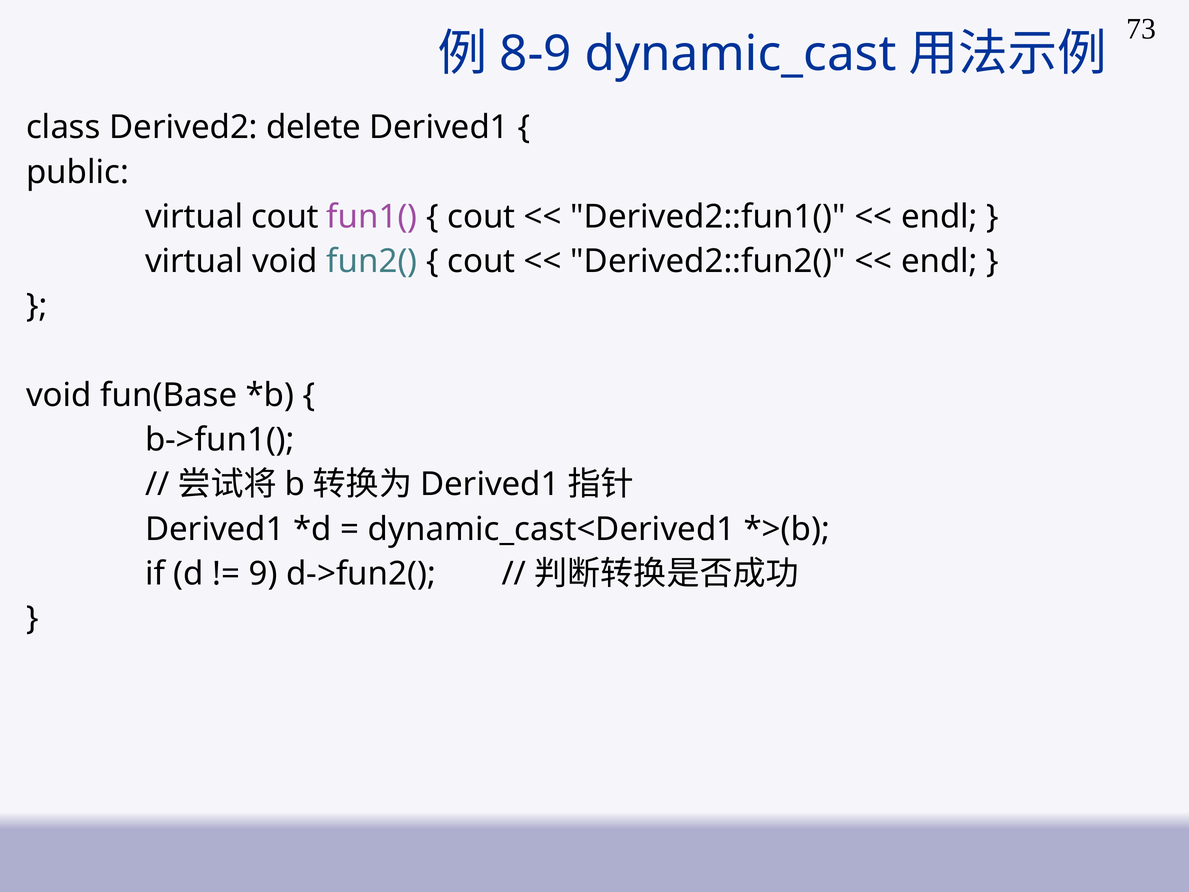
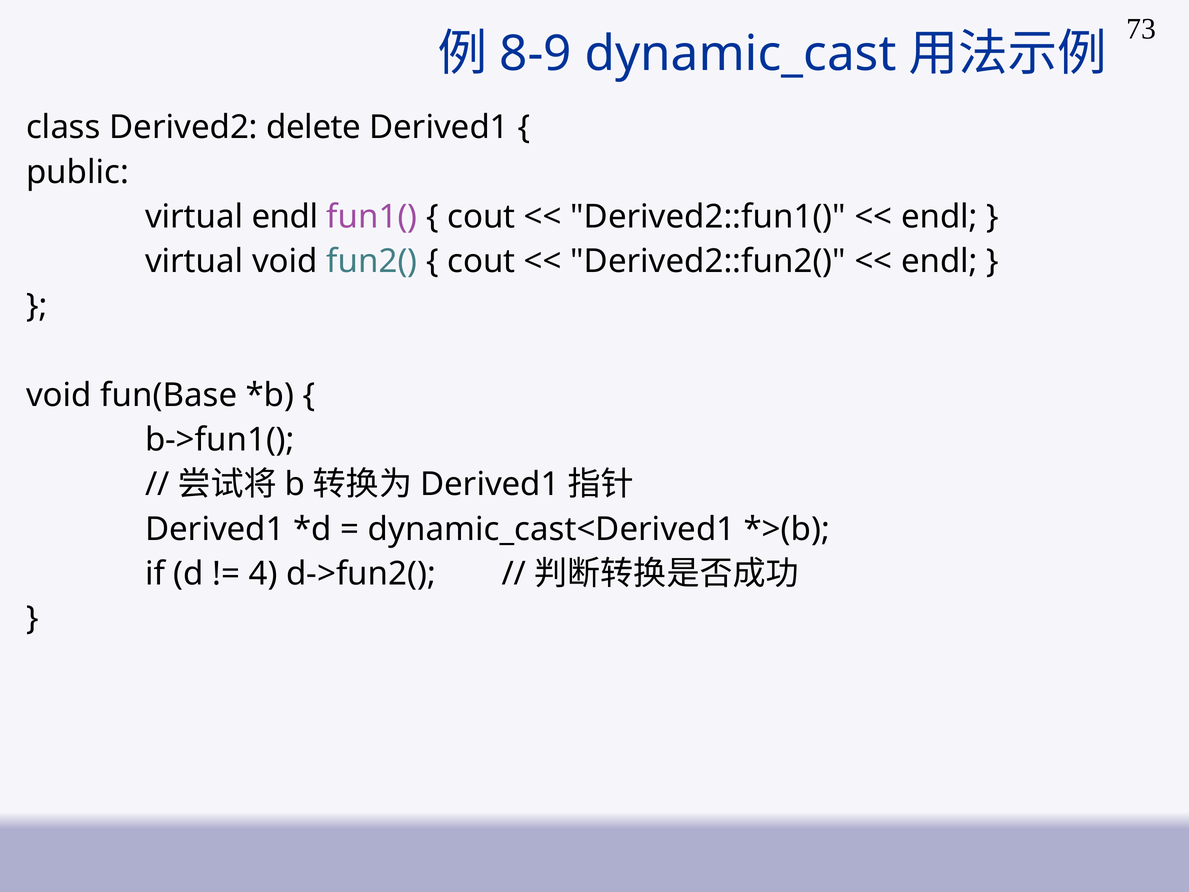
virtual cout: cout -> endl
9: 9 -> 4
